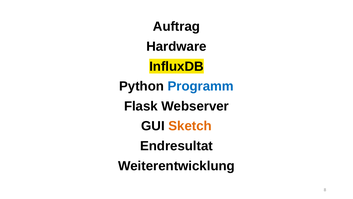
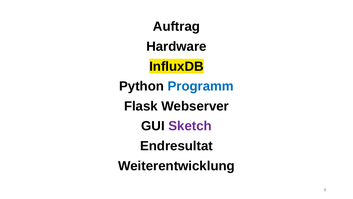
Sketch colour: orange -> purple
